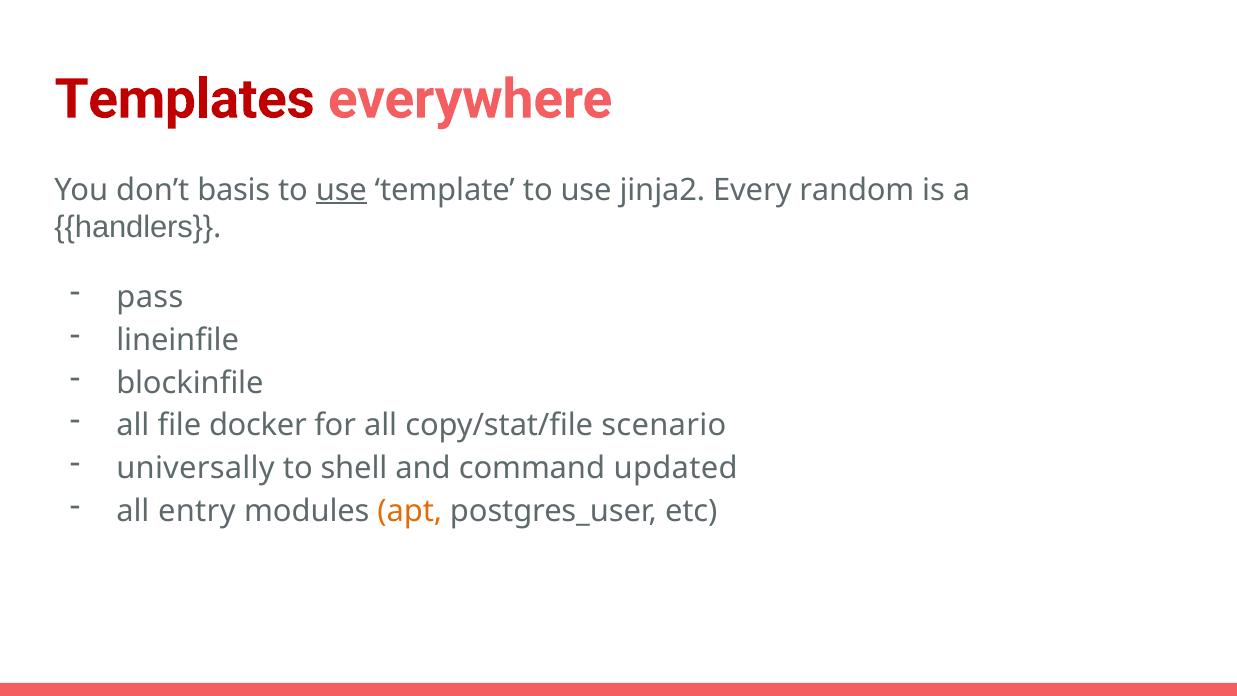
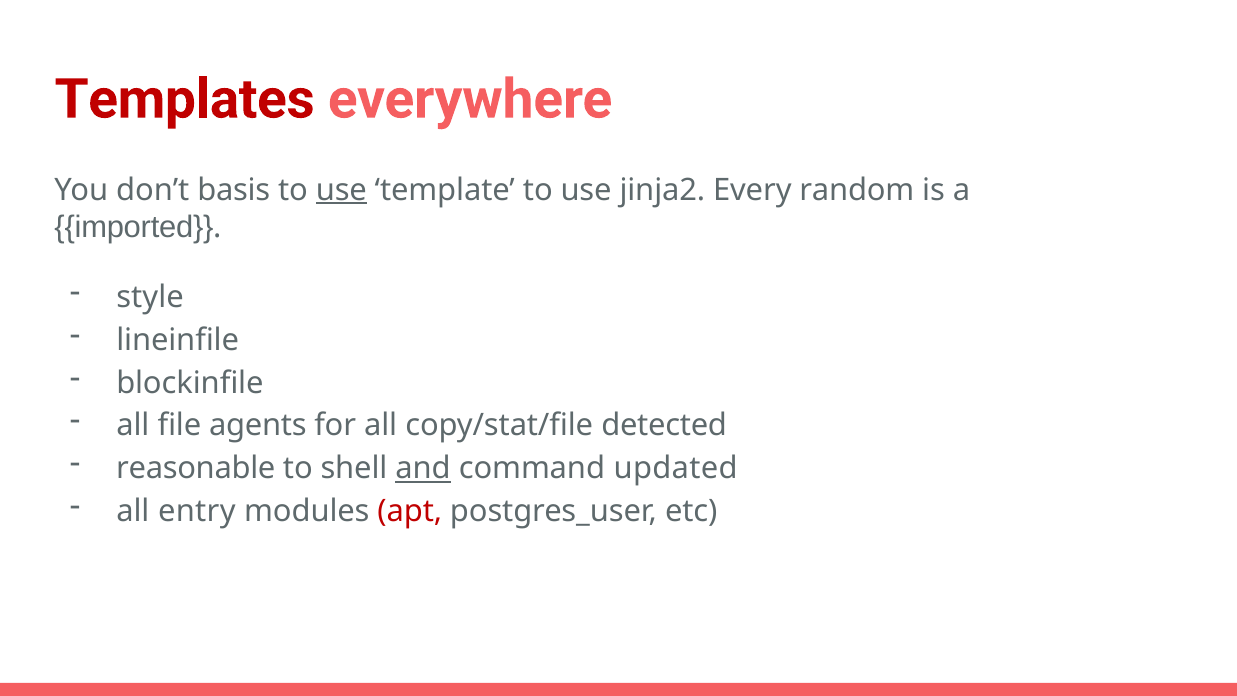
handlers: handlers -> imported
pass: pass -> style
docker: docker -> agents
scenario: scenario -> detected
universally: universally -> reasonable
and underline: none -> present
apt colour: orange -> red
